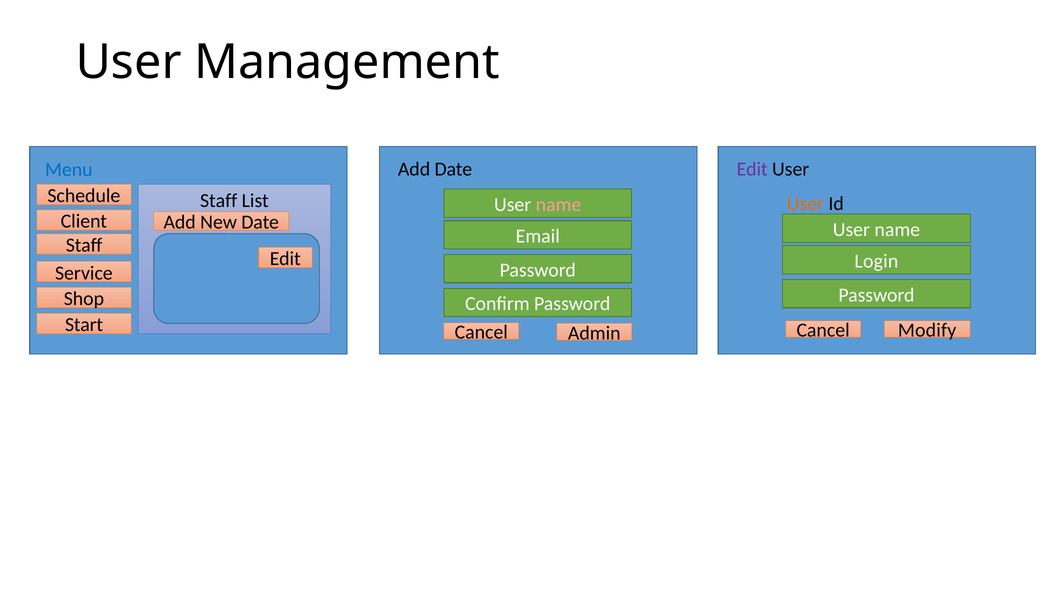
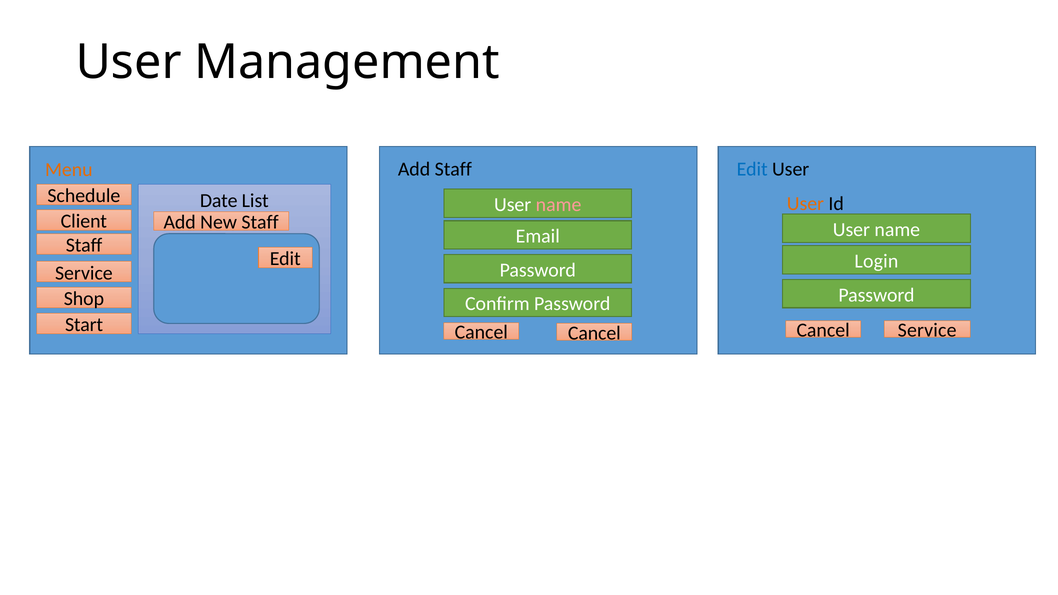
Add Date: Date -> Staff
Edit at (752, 169) colour: purple -> blue
Menu colour: blue -> orange
Staff at (219, 201): Staff -> Date
New Date: Date -> Staff
Modify at (927, 330): Modify -> Service
Admin at (594, 333): Admin -> Cancel
